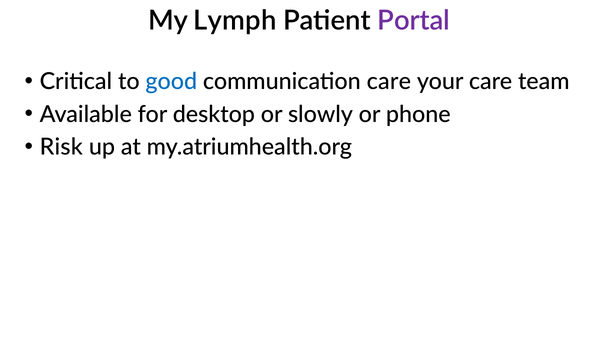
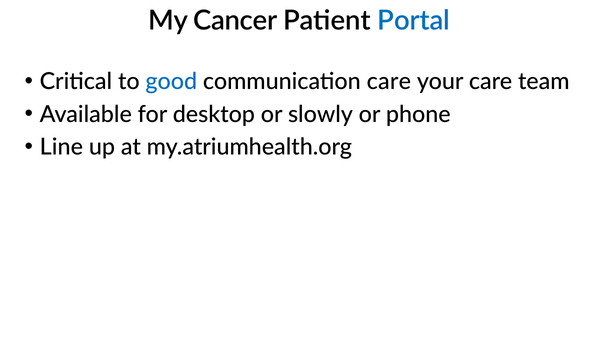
Lymph: Lymph -> Cancer
Portal colour: purple -> blue
Risk: Risk -> Line
